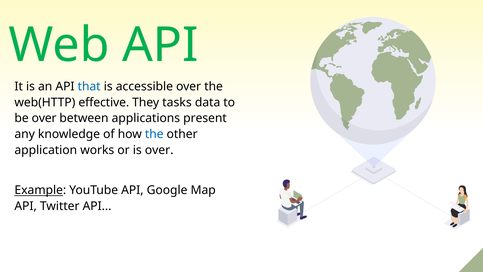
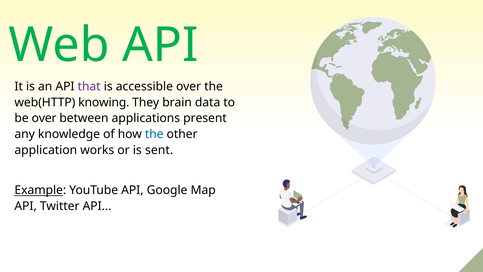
that colour: blue -> purple
effective: effective -> knowing
tasks: tasks -> brain
is over: over -> sent
